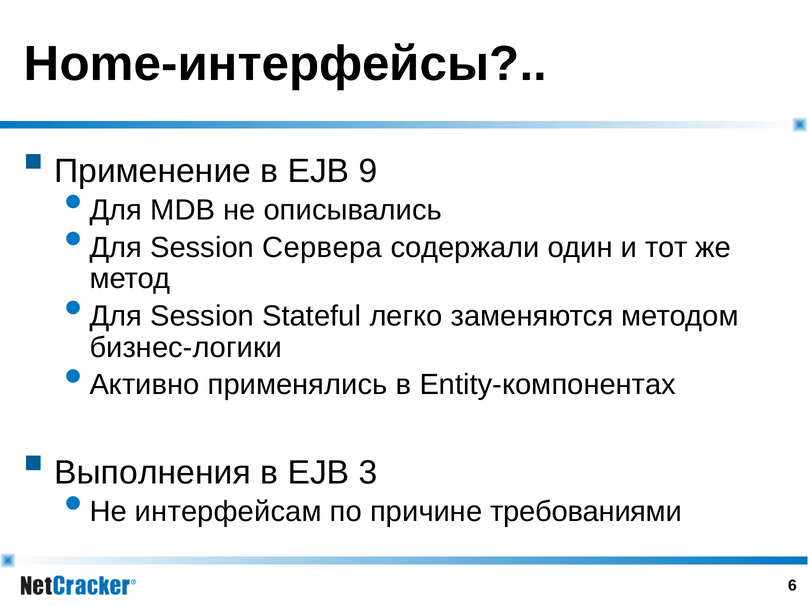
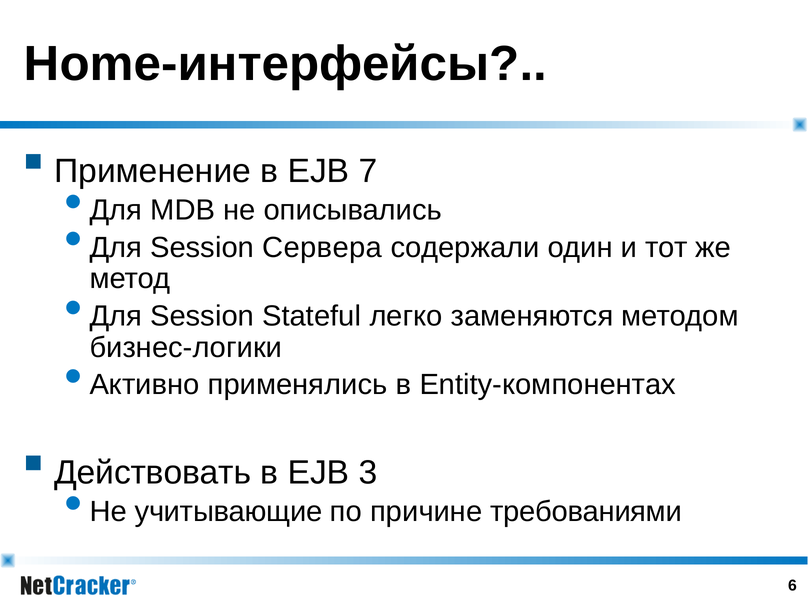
9: 9 -> 7
Выполнения: Выполнения -> Действовать
интерфейсам: интерфейсам -> учитывающие
